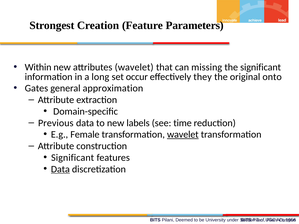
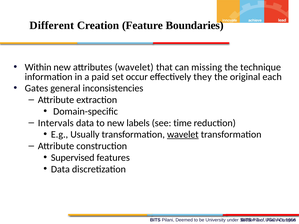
Strongest: Strongest -> Different
Parameters: Parameters -> Boundaries
the significant: significant -> technique
long: long -> paid
onto: onto -> each
approximation: approximation -> inconsistencies
Previous: Previous -> Intervals
Female: Female -> Usually
Significant at (73, 158): Significant -> Supervised
Data at (60, 169) underline: present -> none
